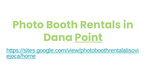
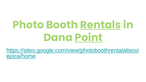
Rentals underline: none -> present
